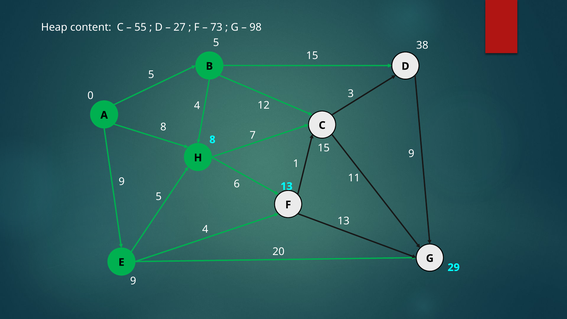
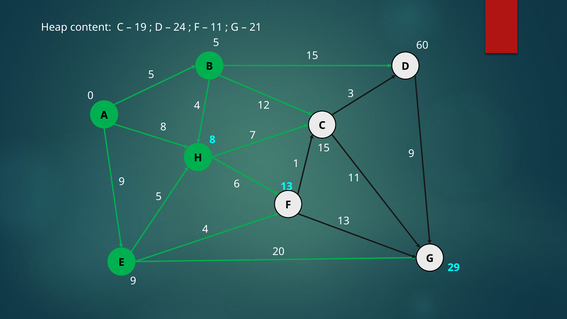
55: 55 -> 19
27: 27 -> 24
73 at (216, 27): 73 -> 11
98: 98 -> 21
38: 38 -> 60
